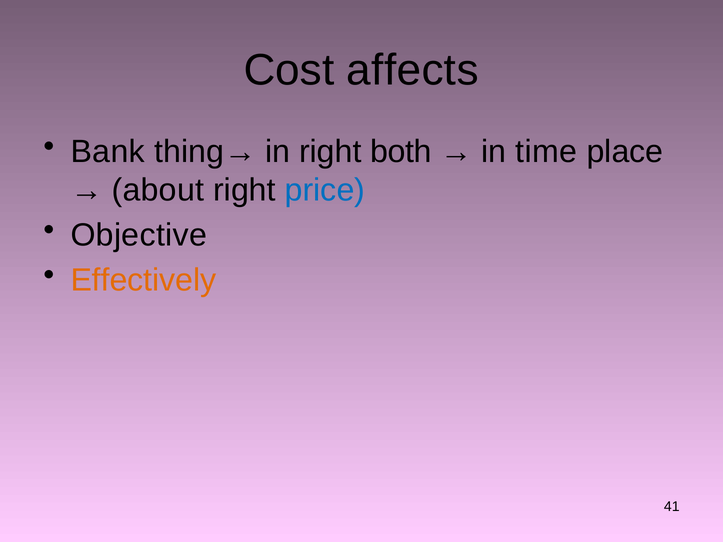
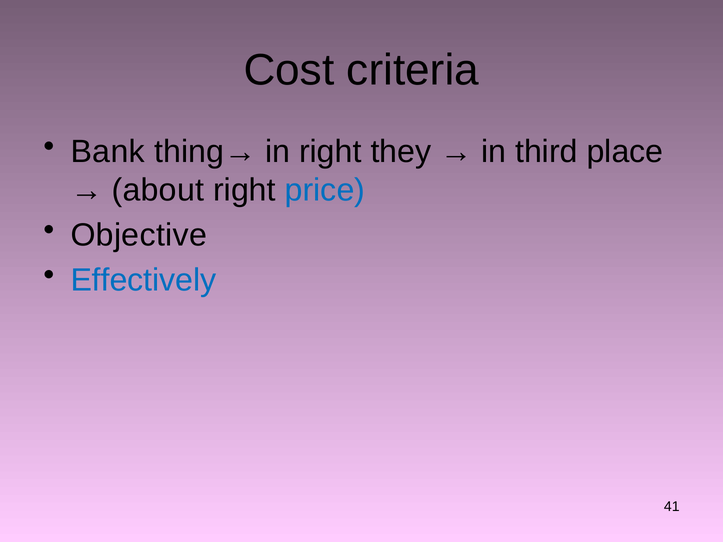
affects: affects -> criteria
both: both -> they
time: time -> third
Effectively colour: orange -> blue
